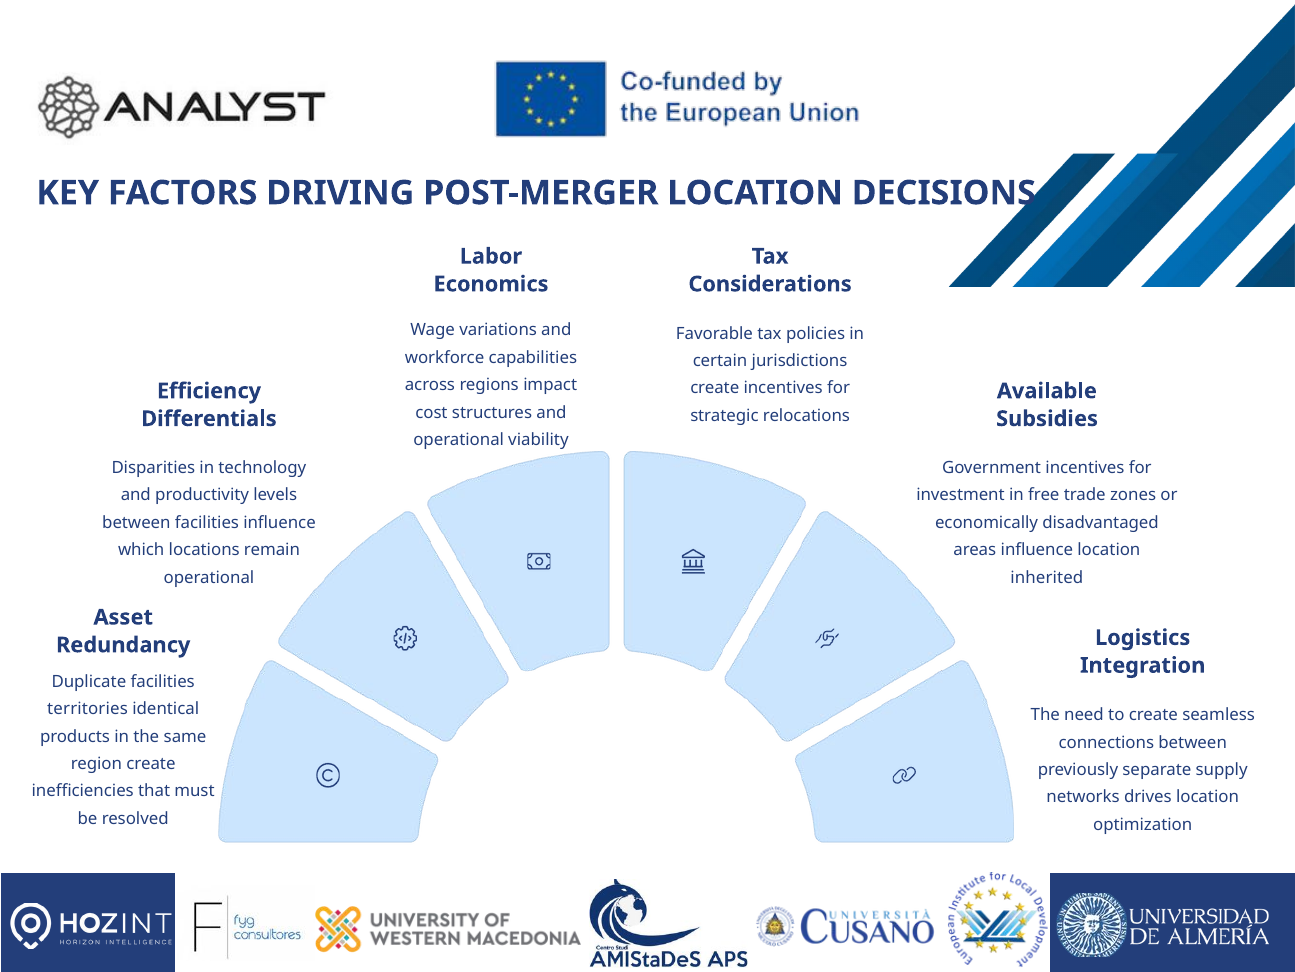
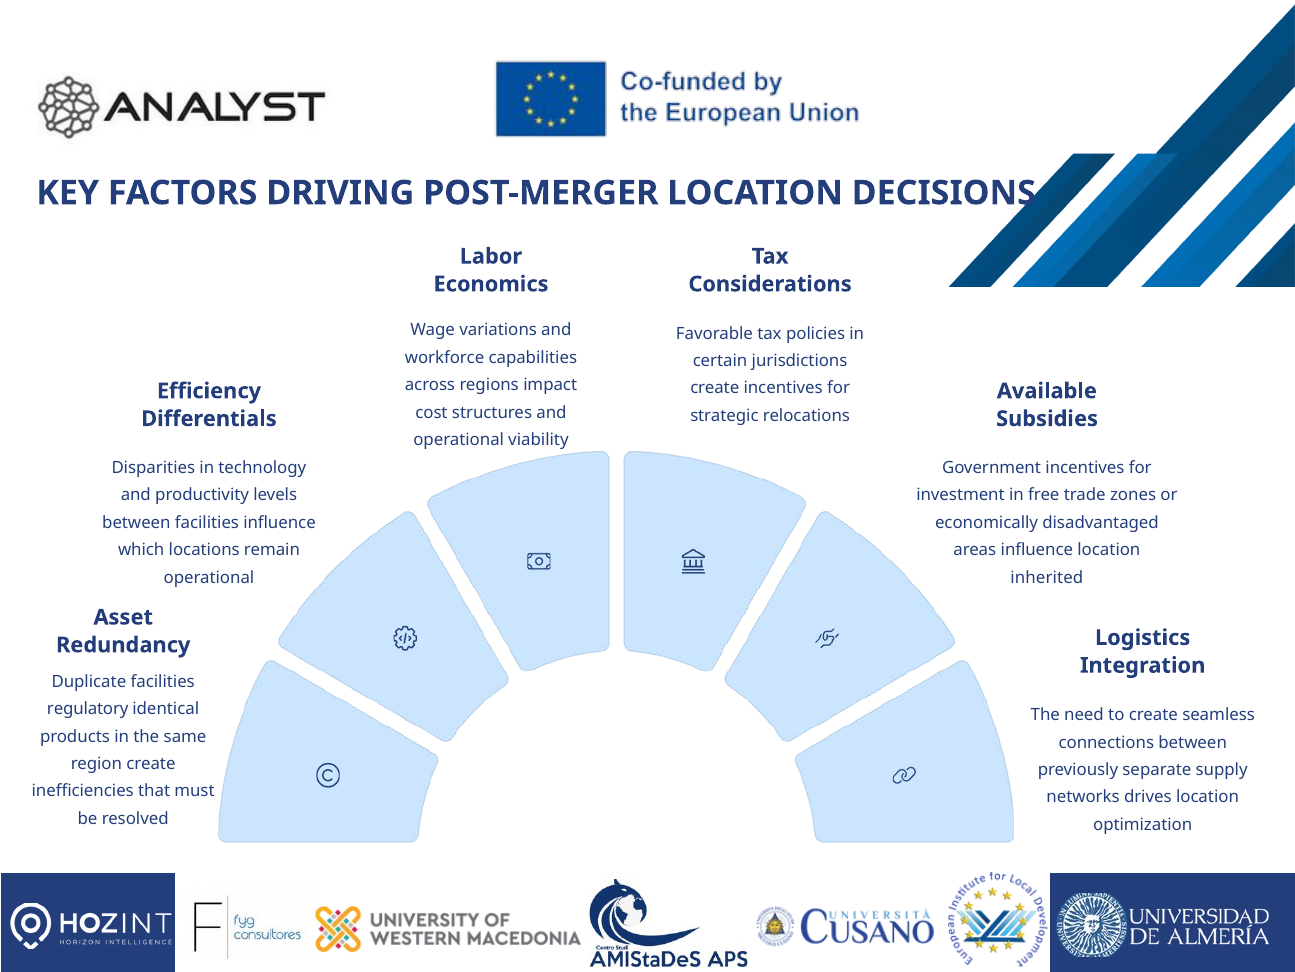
territories: territories -> regulatory
